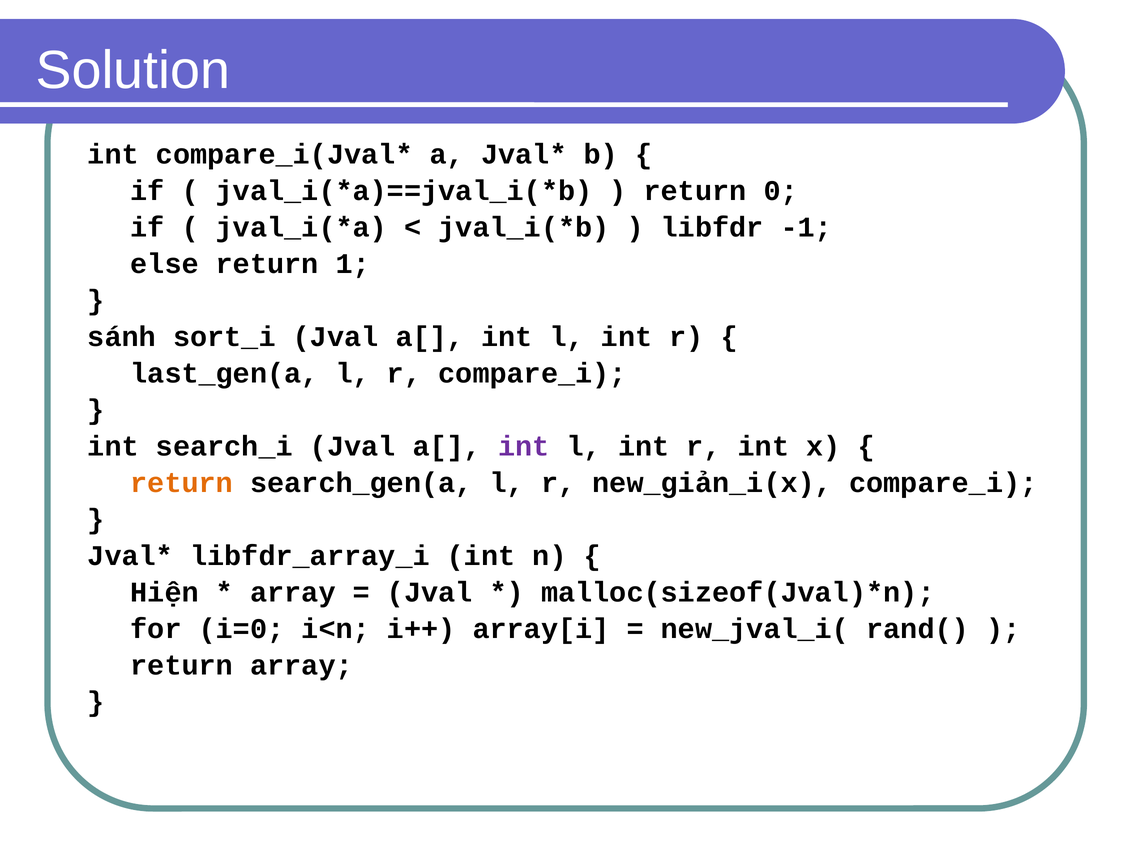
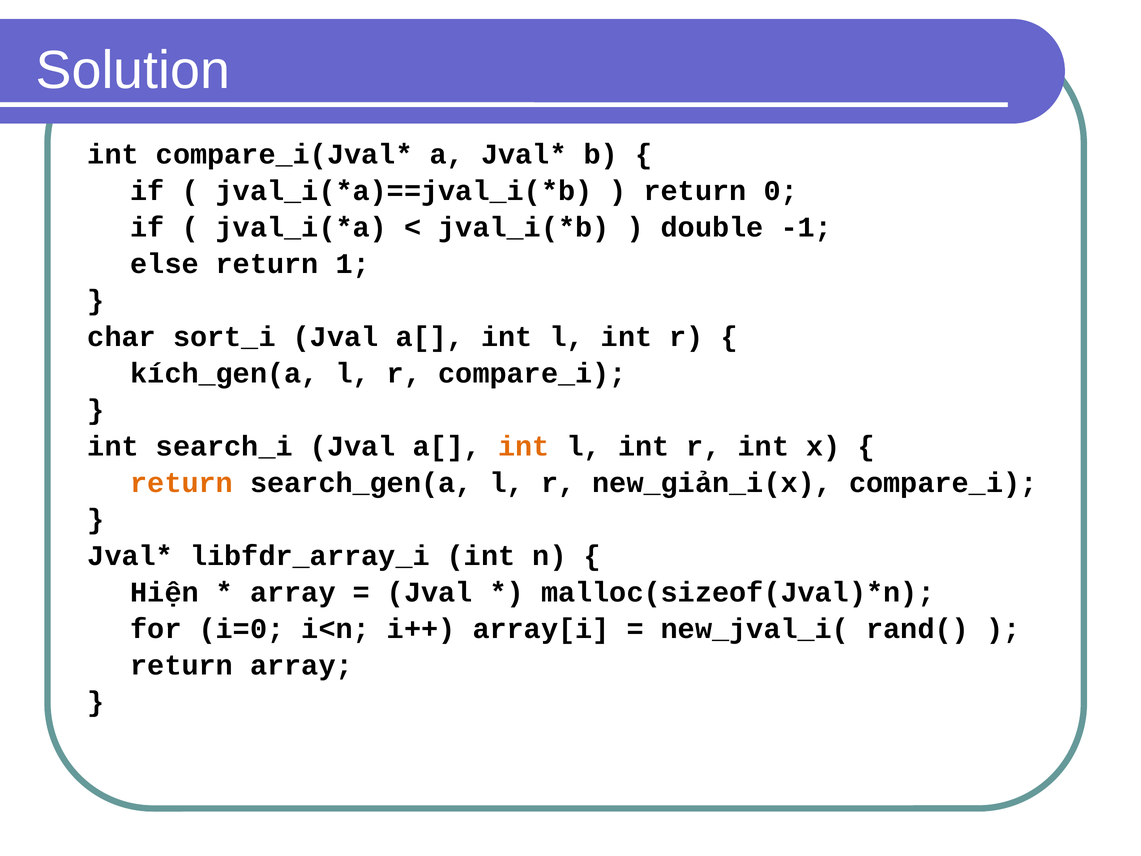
libfdr: libfdr -> double
sánh: sánh -> char
last_gen(a: last_gen(a -> kích_gen(a
int at (524, 446) colour: purple -> orange
